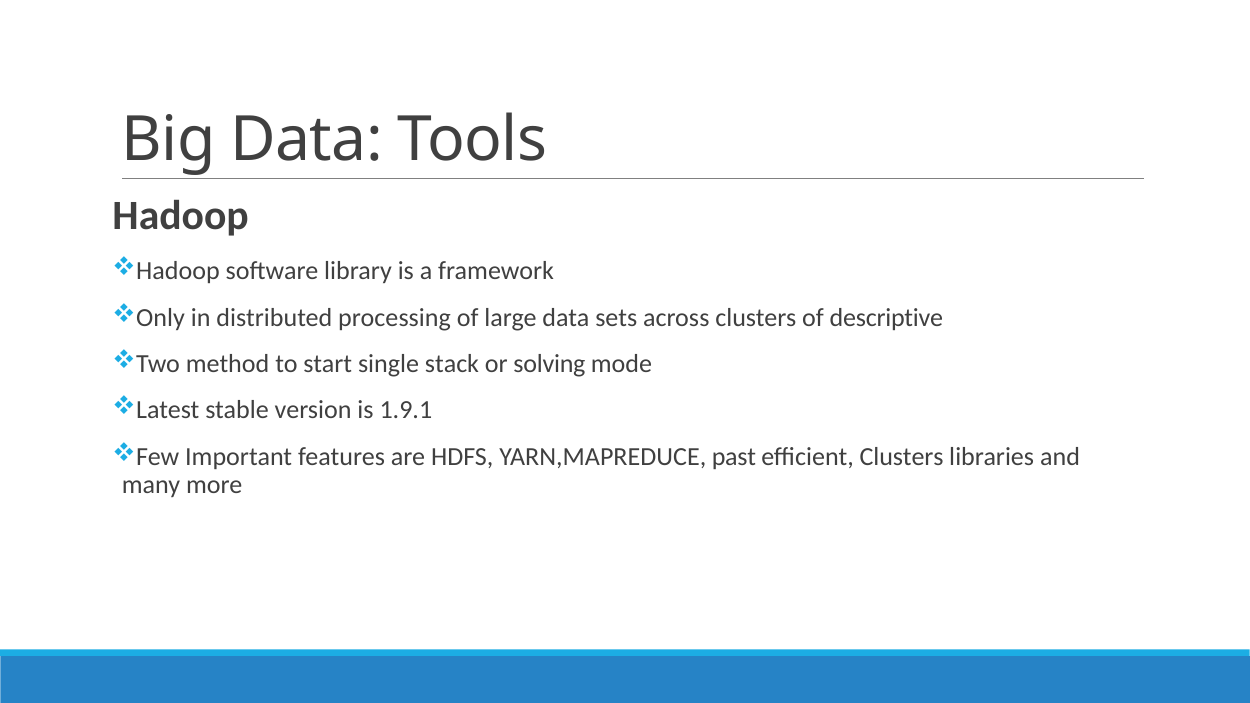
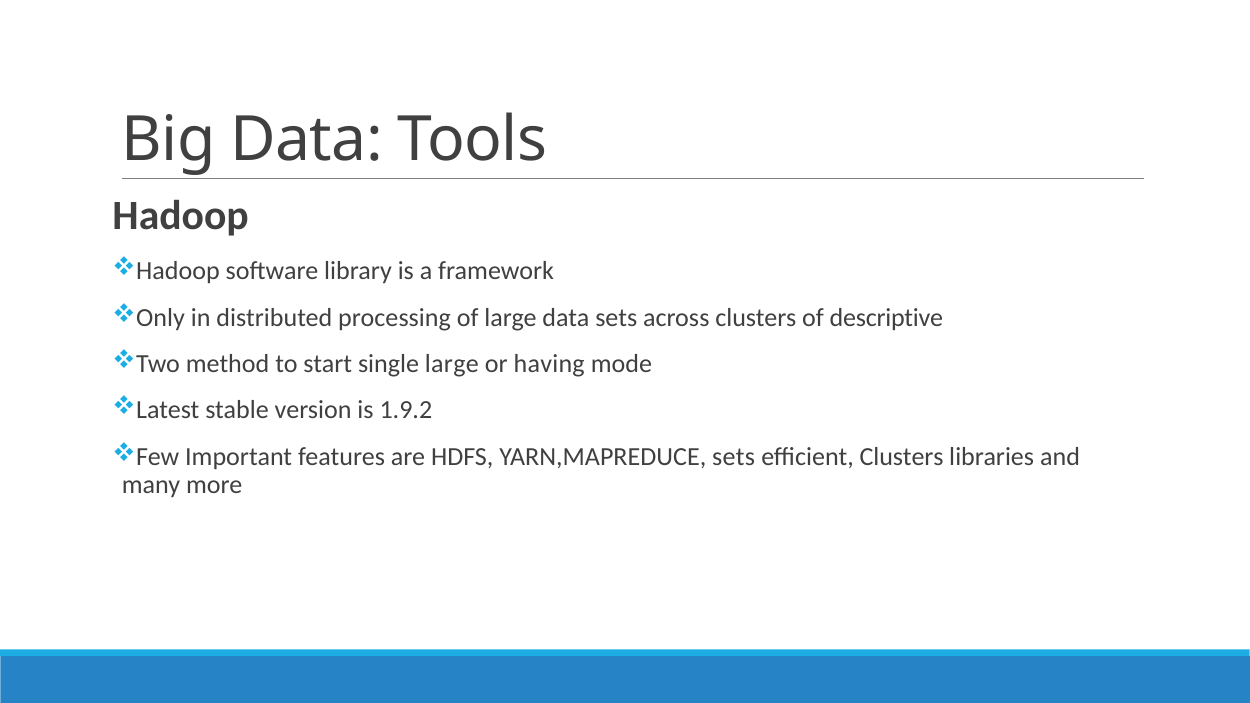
single stack: stack -> large
solving: solving -> having
1.9.1: 1.9.1 -> 1.9.2
YARN,MAPREDUCE past: past -> sets
